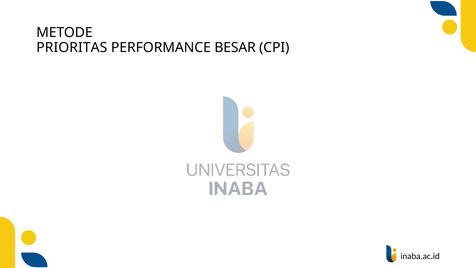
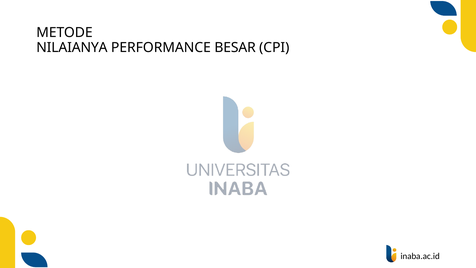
PRIORITAS: PRIORITAS -> NILAIANYA
